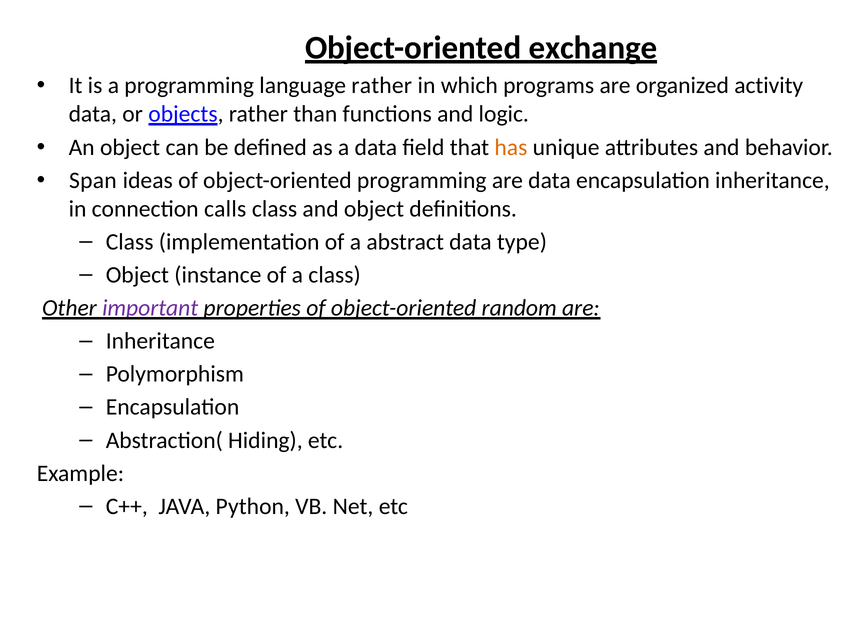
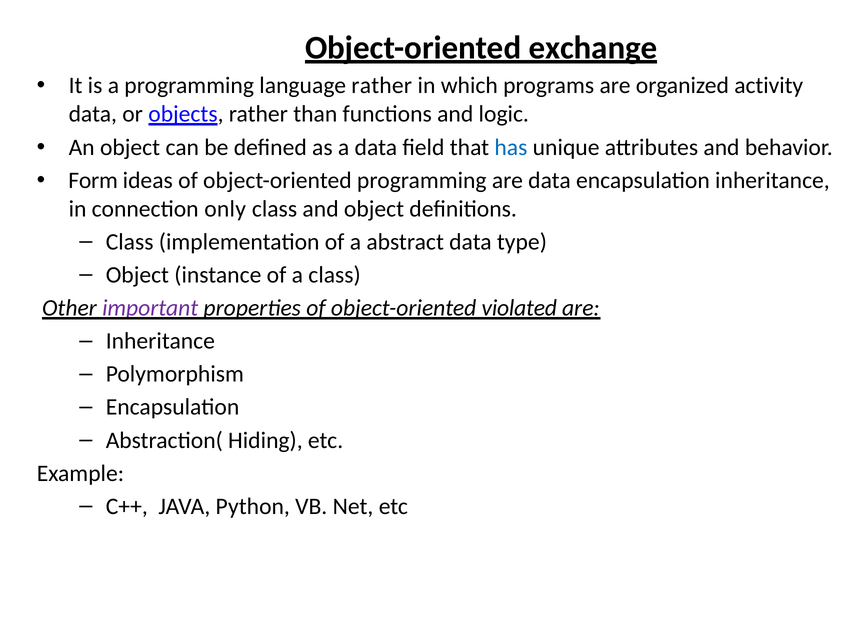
has colour: orange -> blue
Span: Span -> Form
calls: calls -> only
random: random -> violated
